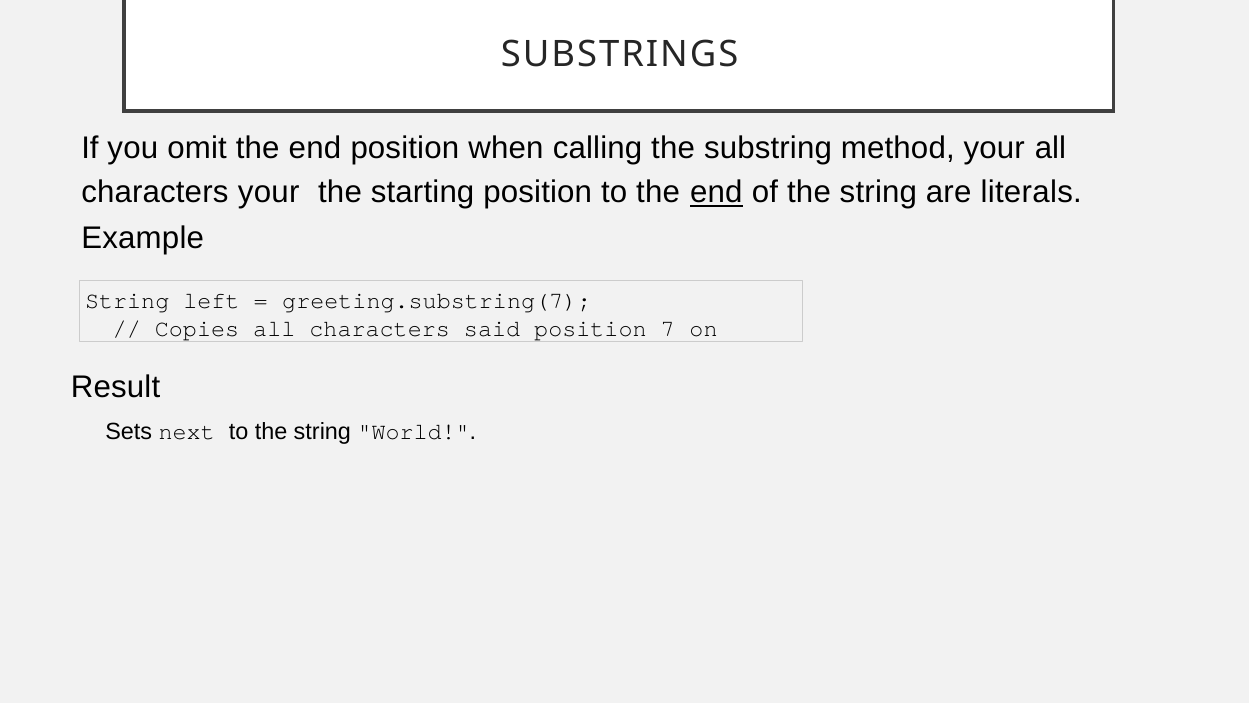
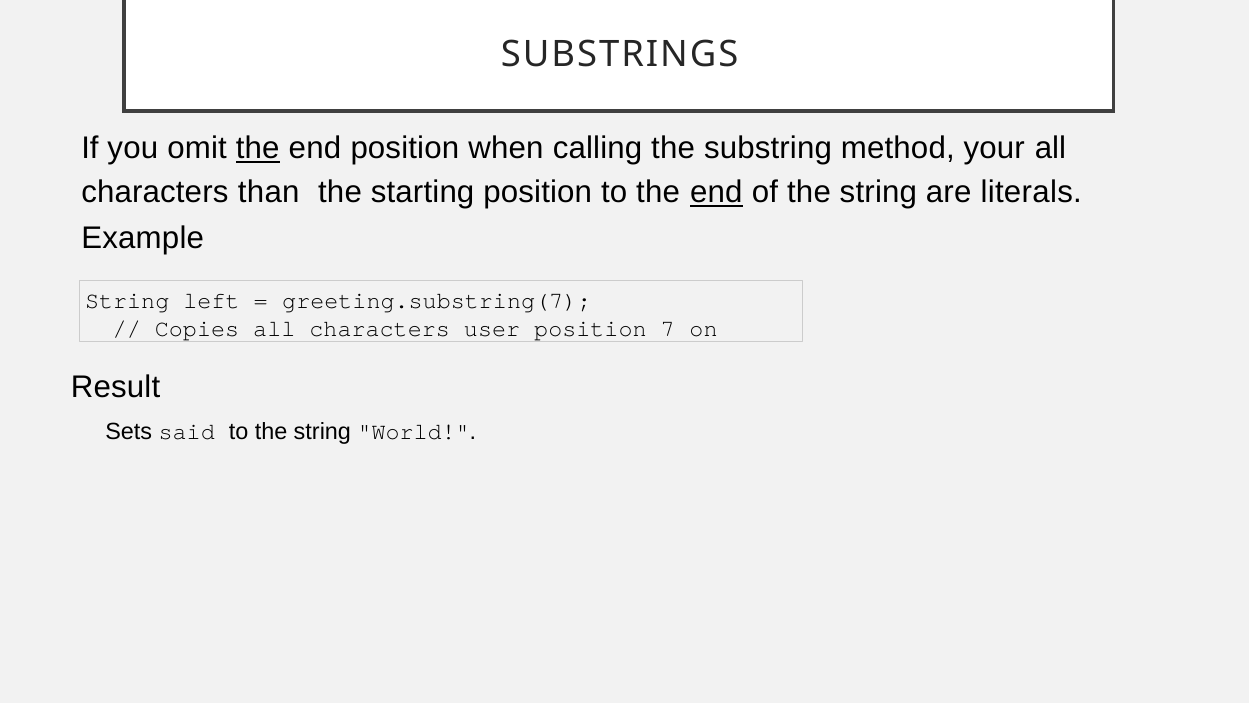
the at (258, 148) underline: none -> present
characters your: your -> than
said: said -> user
next: next -> said
